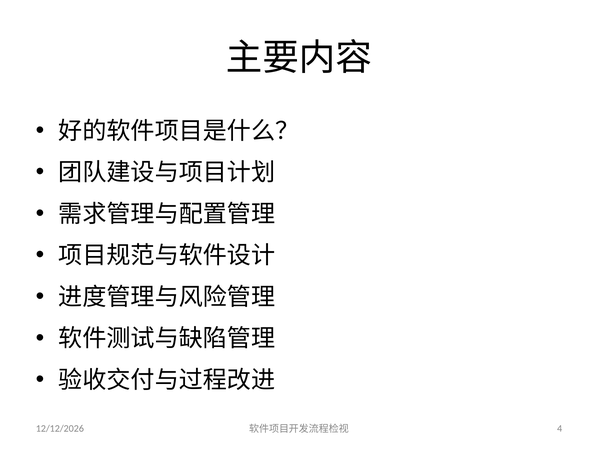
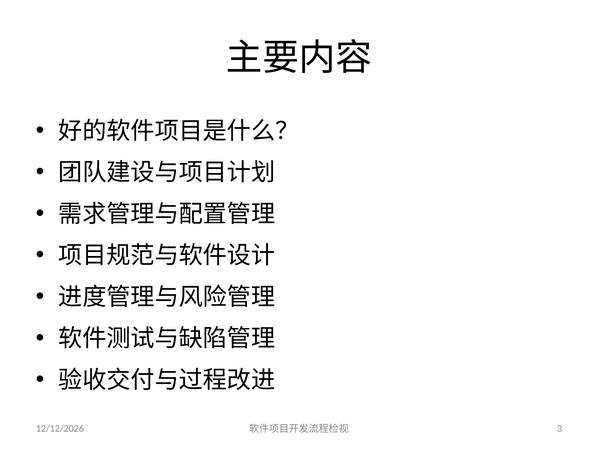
4: 4 -> 3
